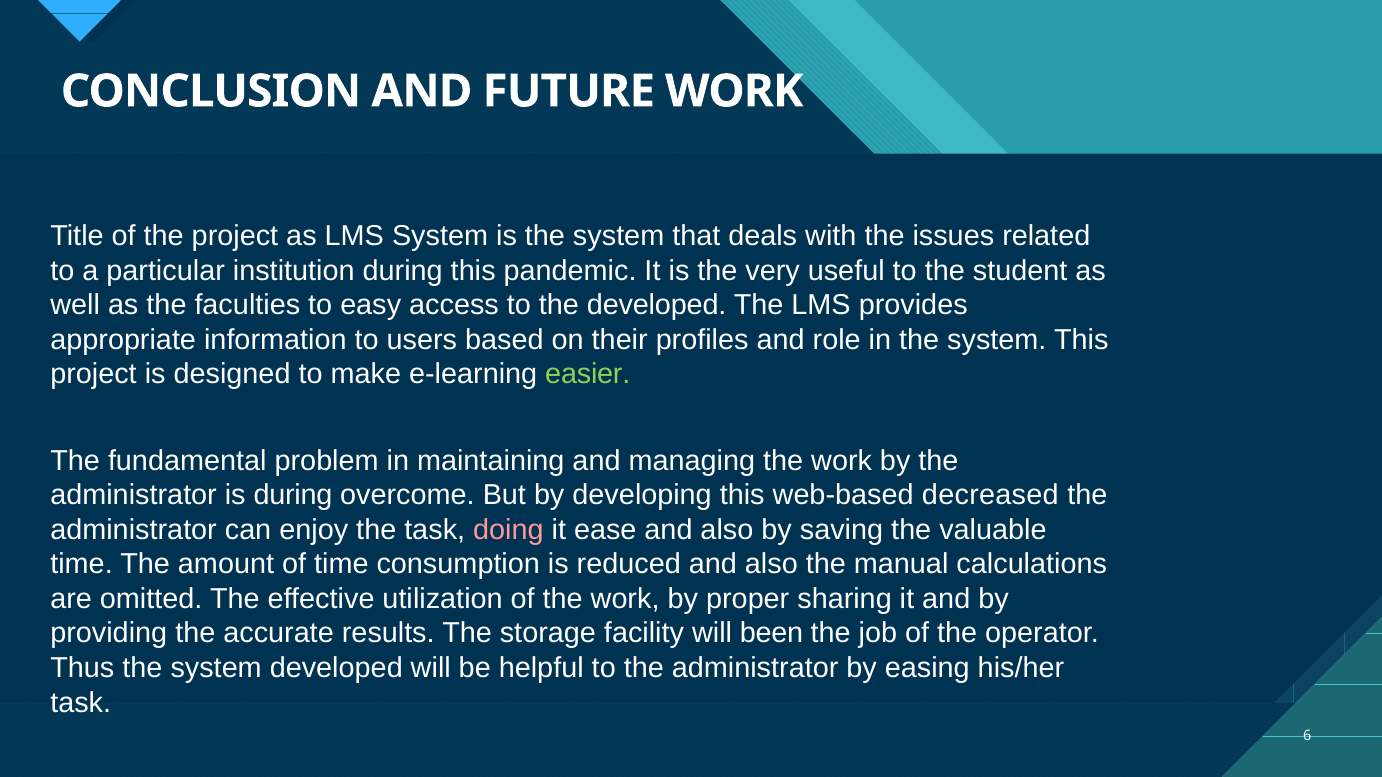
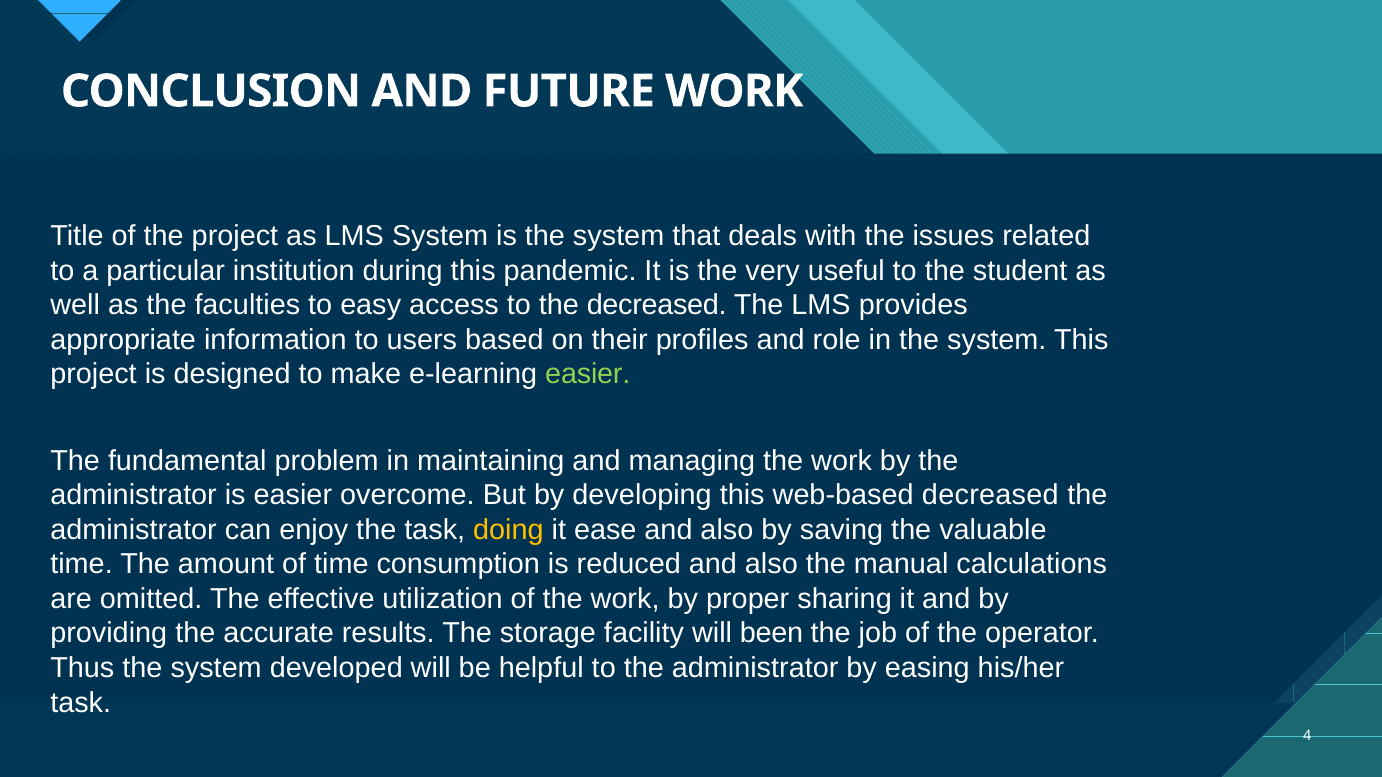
the developed: developed -> decreased
is during: during -> easier
doing colour: pink -> yellow
6: 6 -> 4
